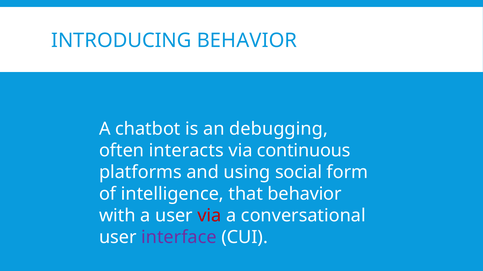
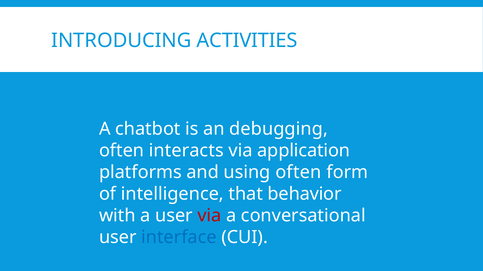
INTRODUCING BEHAVIOR: BEHAVIOR -> ACTIVITIES
continuous: continuous -> application
using social: social -> often
interface colour: purple -> blue
